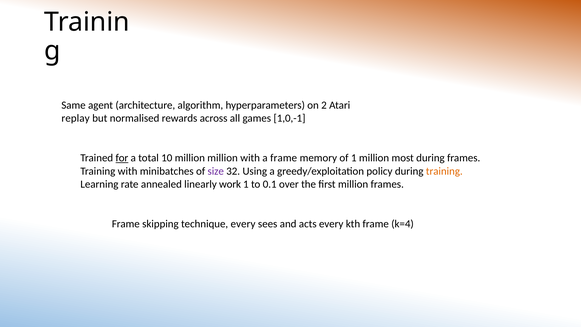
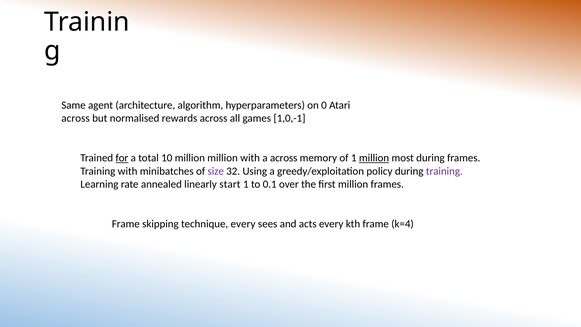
2: 2 -> 0
replay at (76, 118): replay -> across
a frame: frame -> across
million at (374, 158) underline: none -> present
training at (444, 171) colour: orange -> purple
work: work -> start
